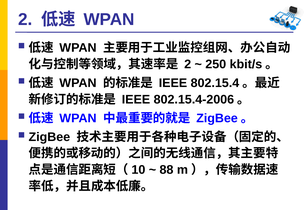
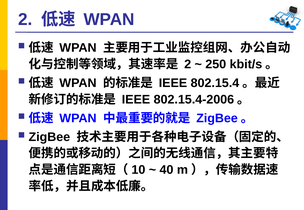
88: 88 -> 40
